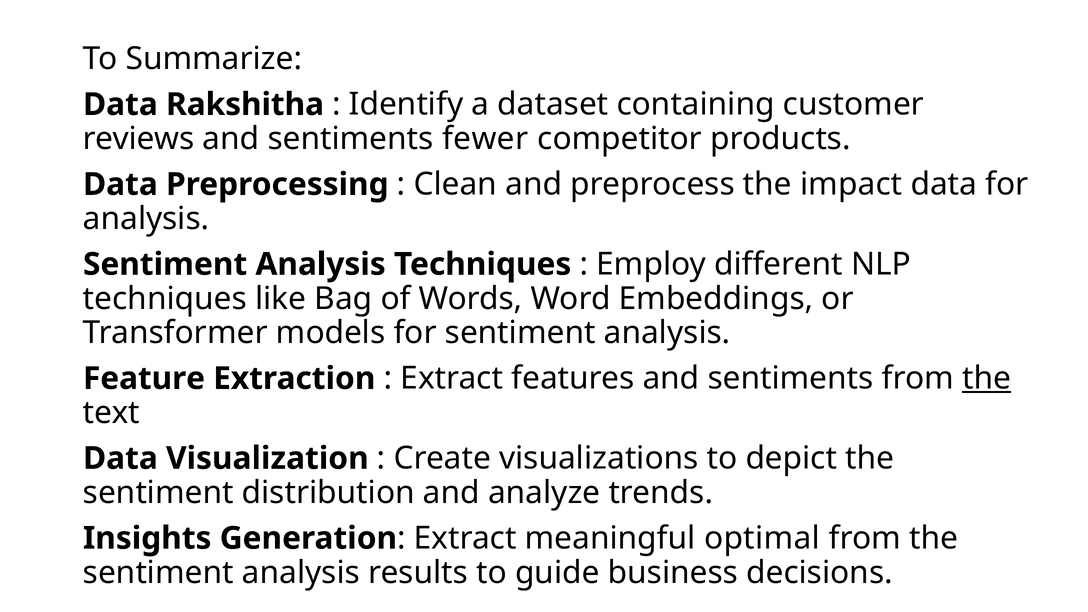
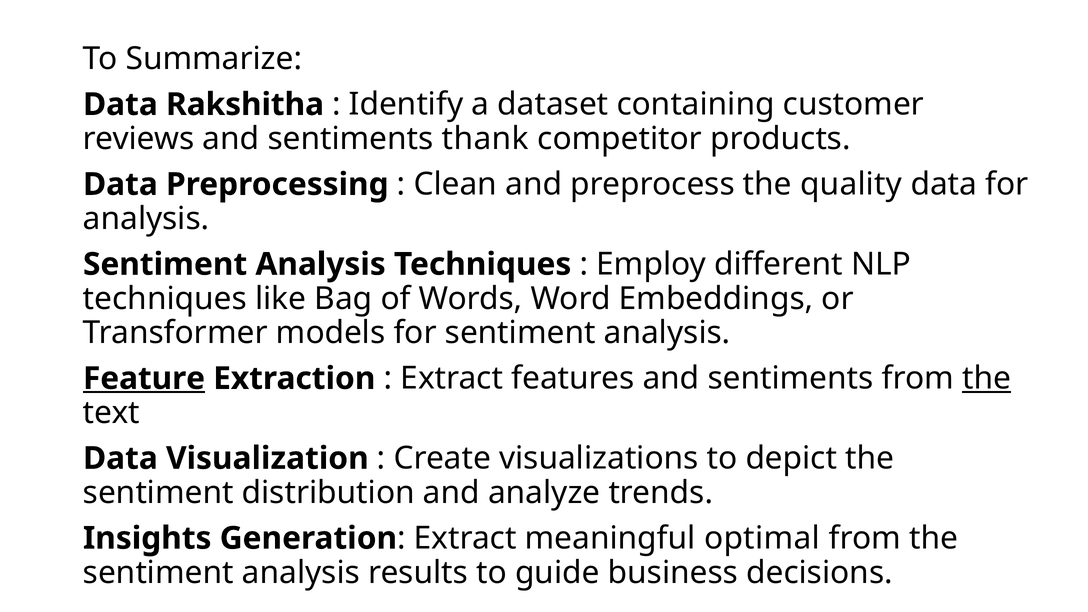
fewer: fewer -> thank
impact: impact -> quality
Feature underline: none -> present
